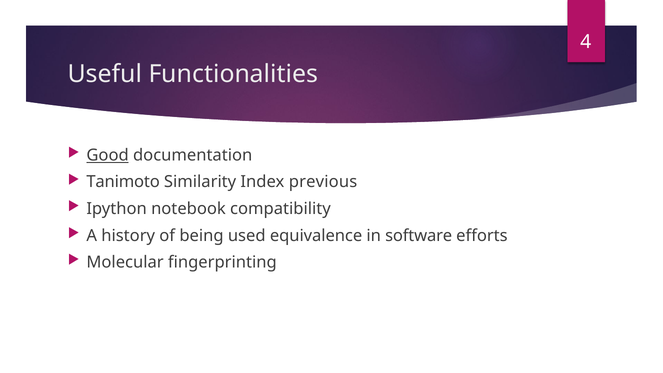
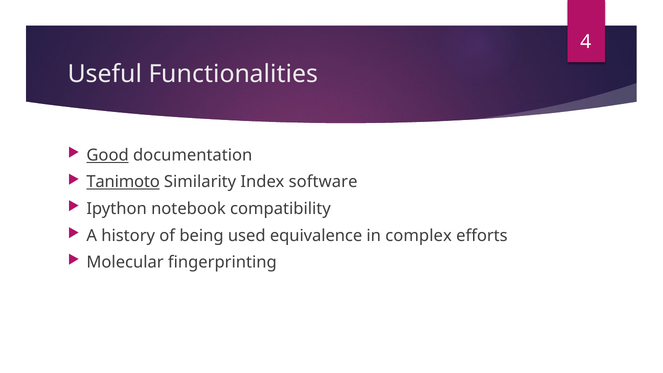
Tanimoto underline: none -> present
previous: previous -> software
software: software -> complex
